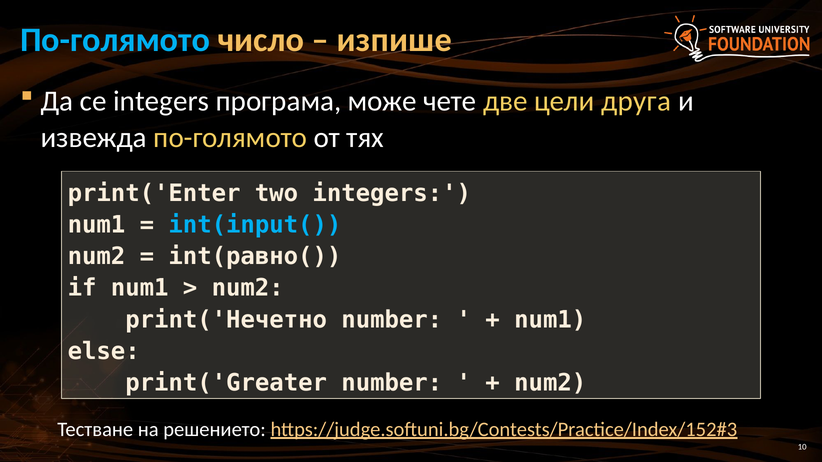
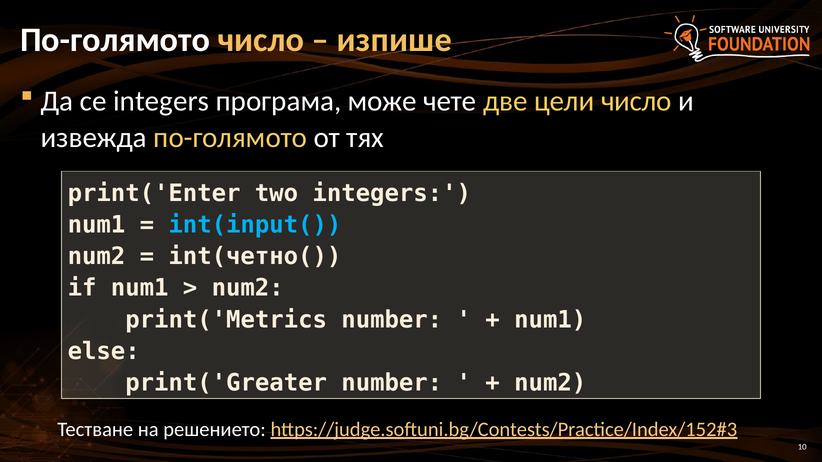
По-голямото at (115, 40) colour: light blue -> white
цели друга: друга -> число
int(равно(: int(равно( -> int(четно(
print('Нечетно: print('Нечетно -> print('Metrics
